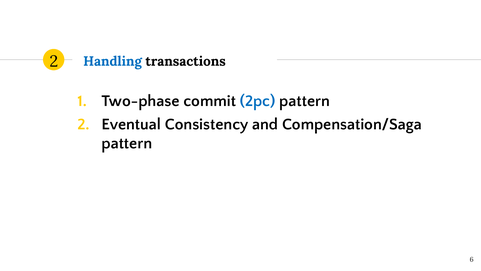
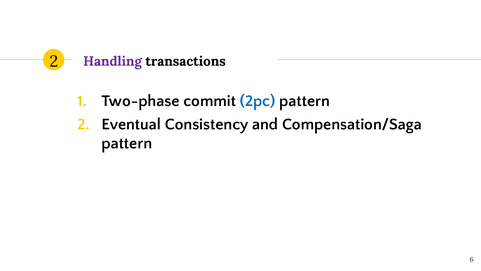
Handling colour: blue -> purple
